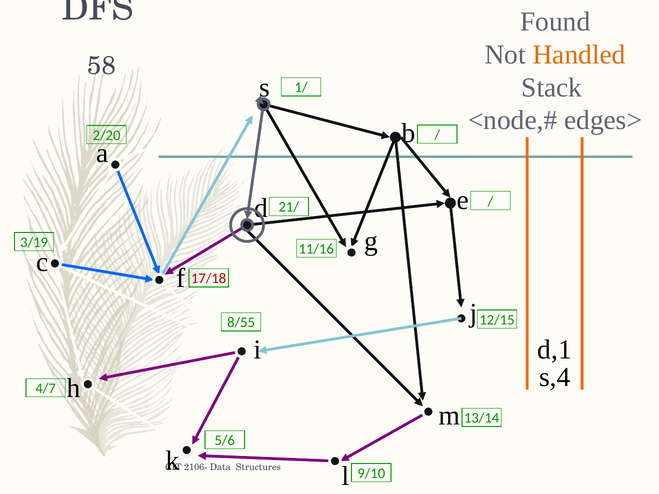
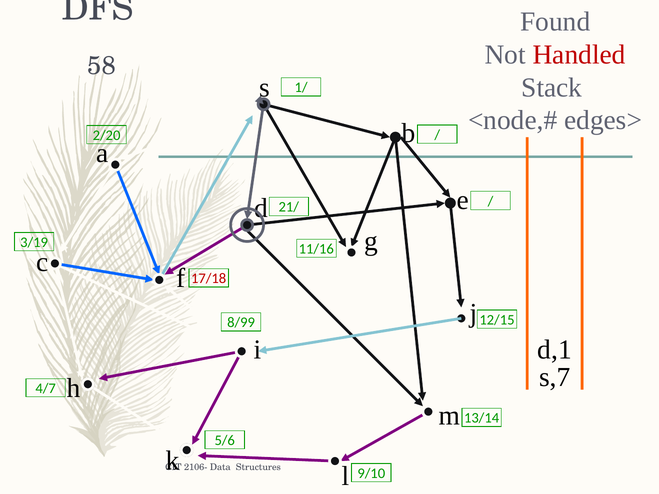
Handled colour: orange -> red
8/55: 8/55 -> 8/99
s,4: s,4 -> s,7
